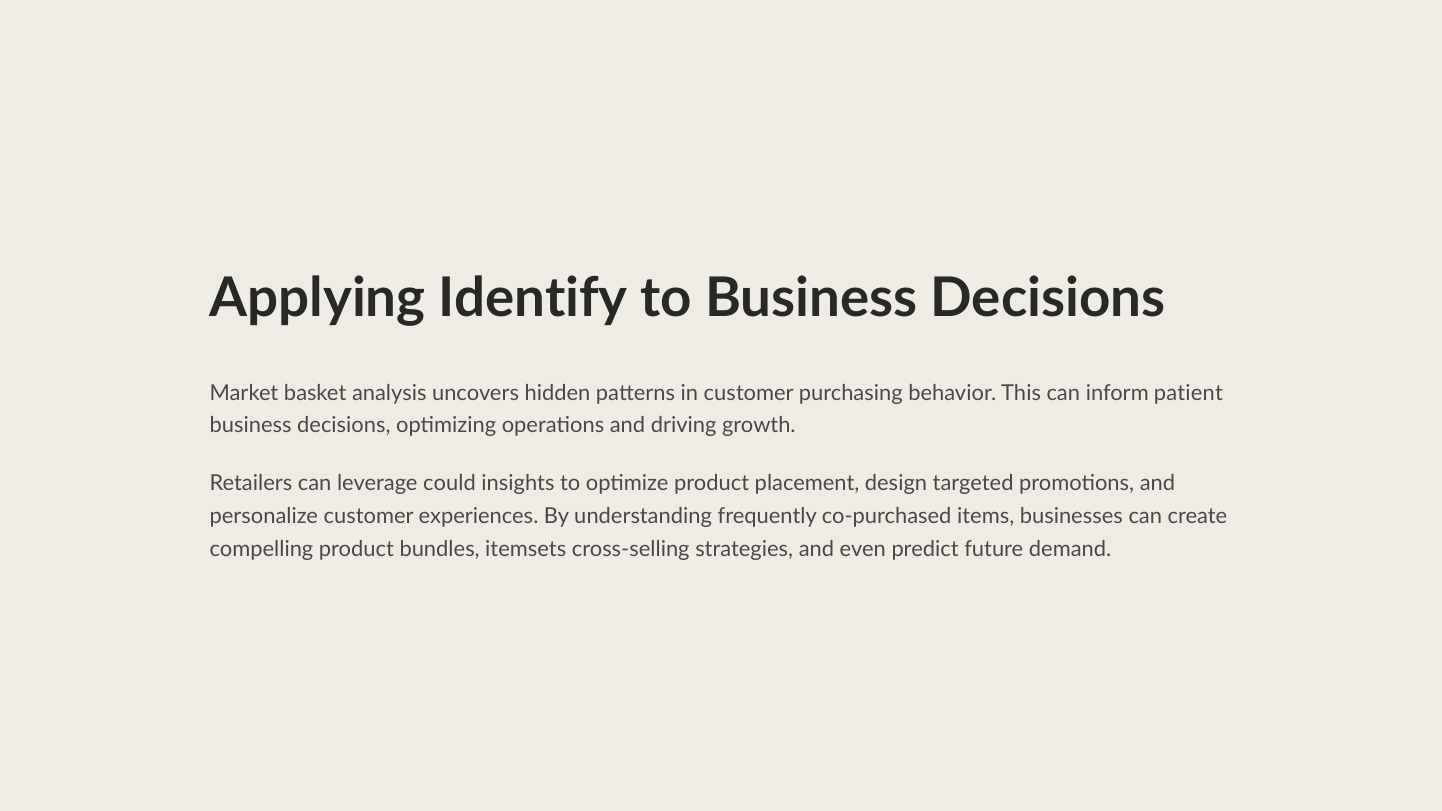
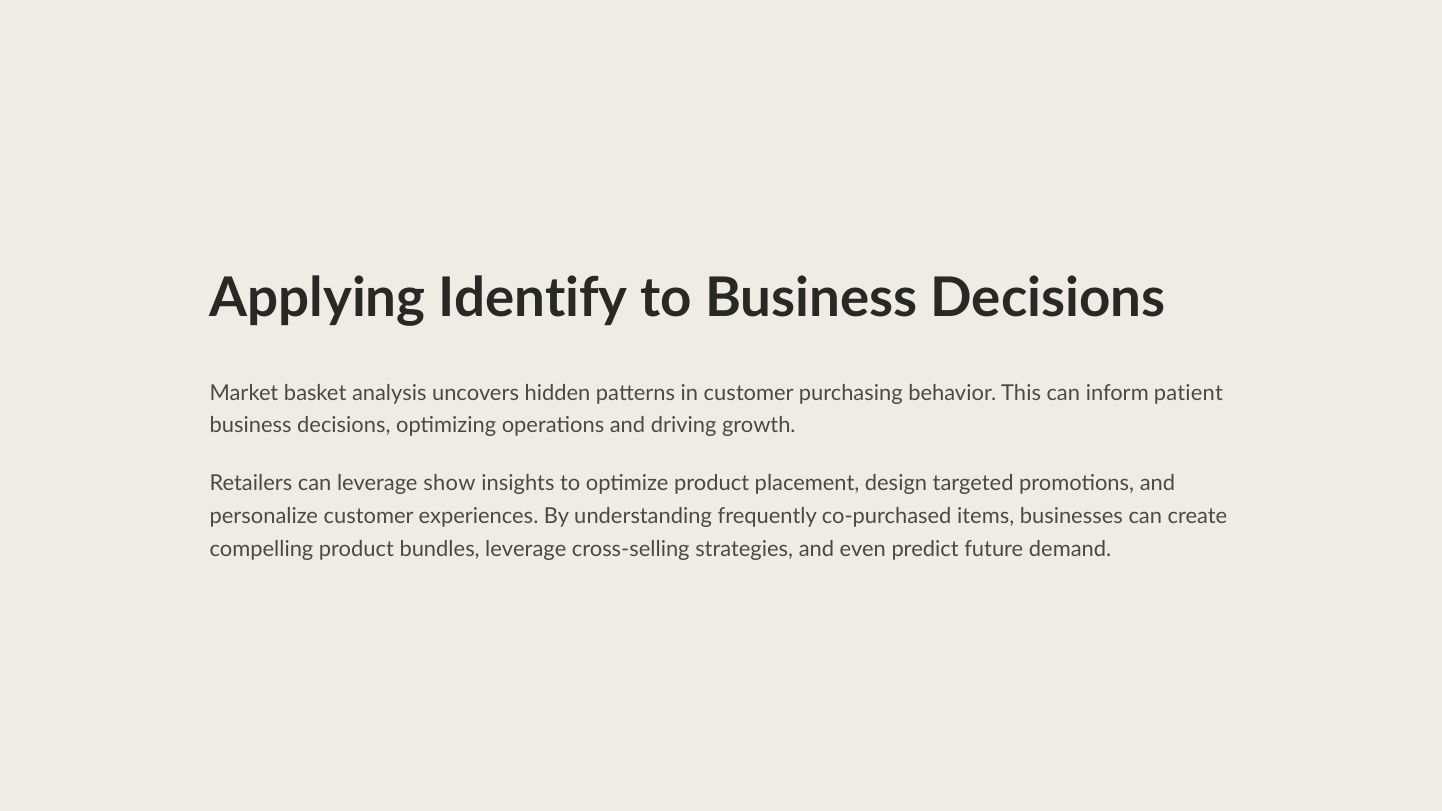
could: could -> show
bundles itemsets: itemsets -> leverage
